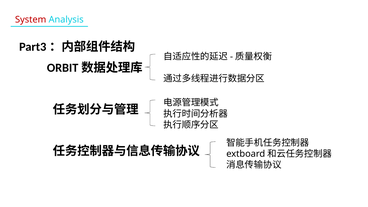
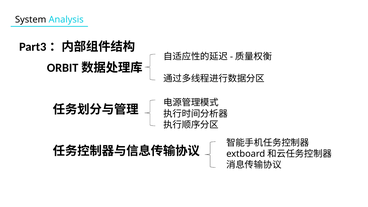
System colour: red -> black
